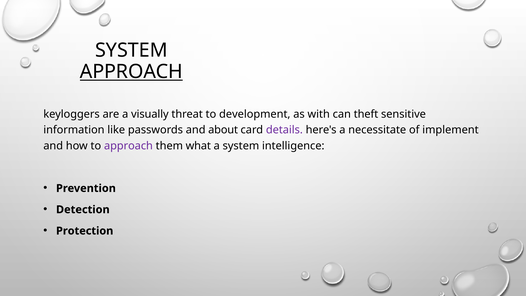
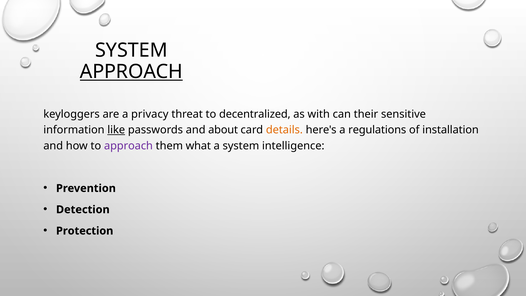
visually: visually -> privacy
development: development -> decentralized
theft: theft -> their
like underline: none -> present
details colour: purple -> orange
necessitate: necessitate -> regulations
implement: implement -> installation
